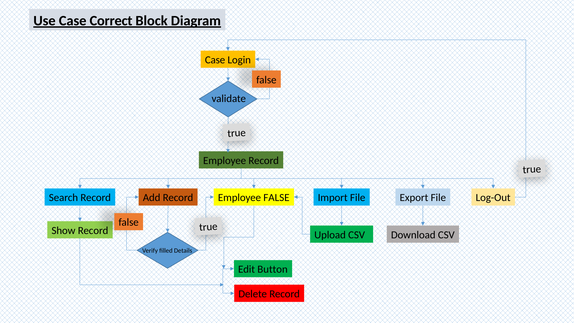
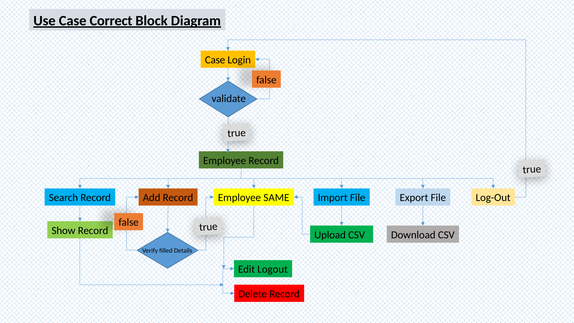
Employee FALSE: FALSE -> SAME
Button: Button -> Logout
